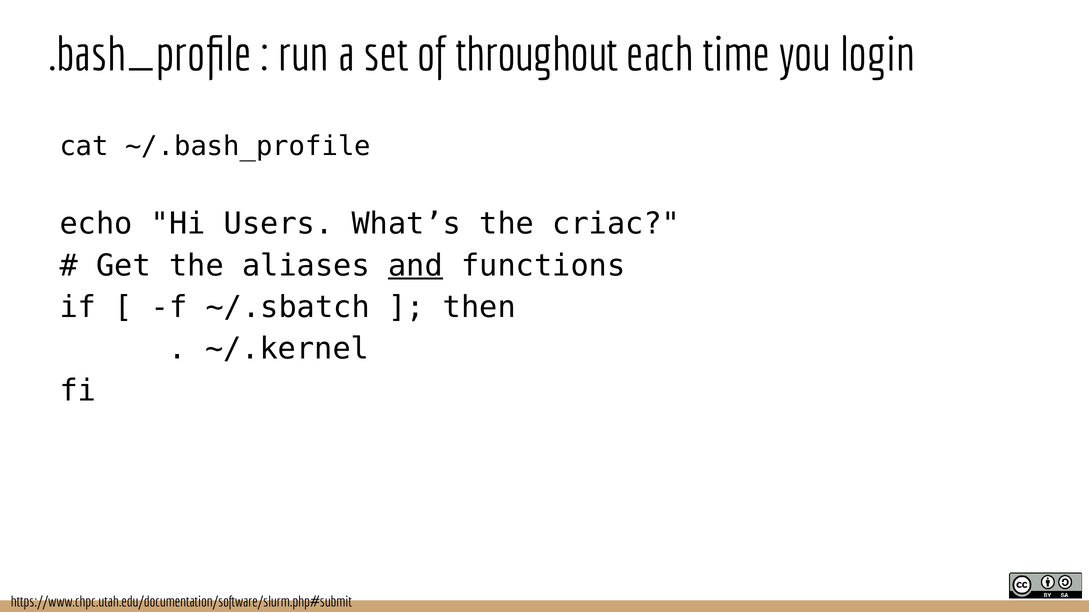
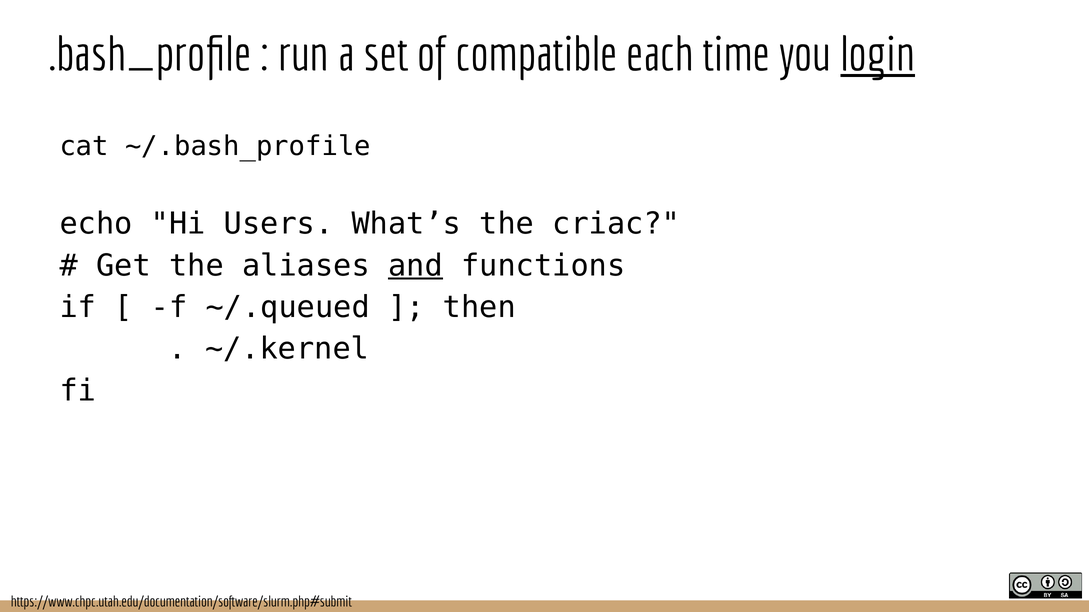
throughout: throughout -> compatible
login underline: none -> present
~/.sbatch: ~/.sbatch -> ~/.queued
